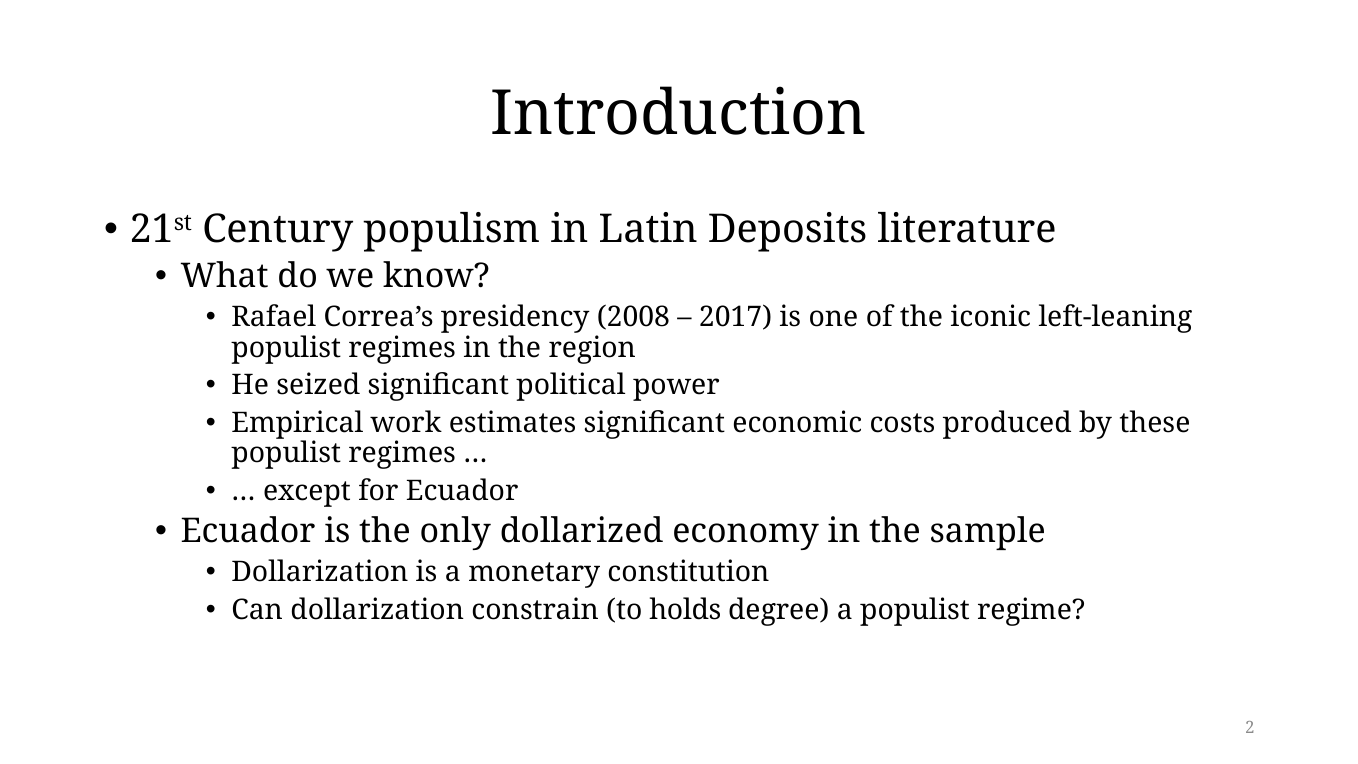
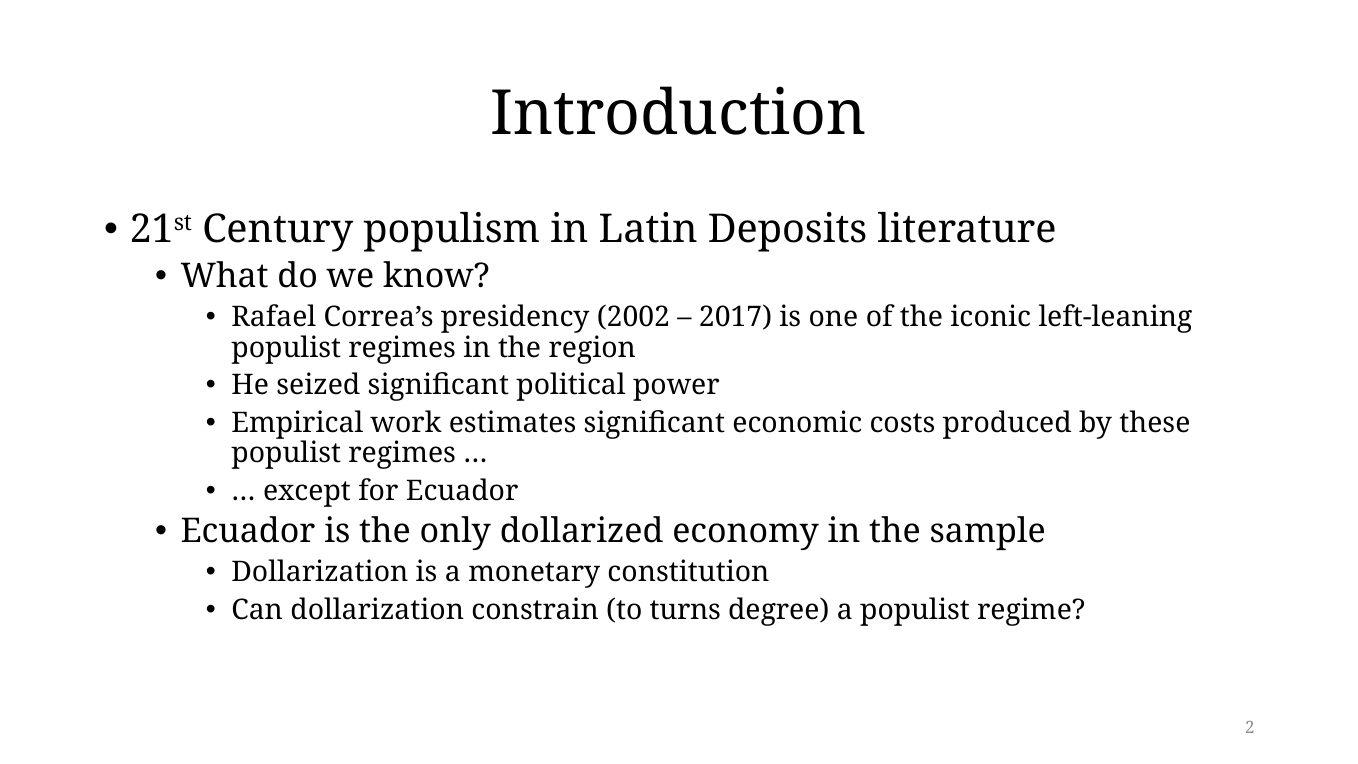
2008: 2008 -> 2002
holds: holds -> turns
